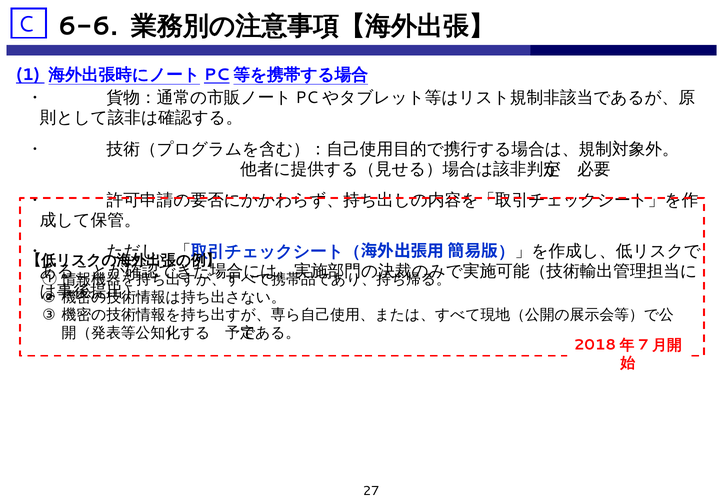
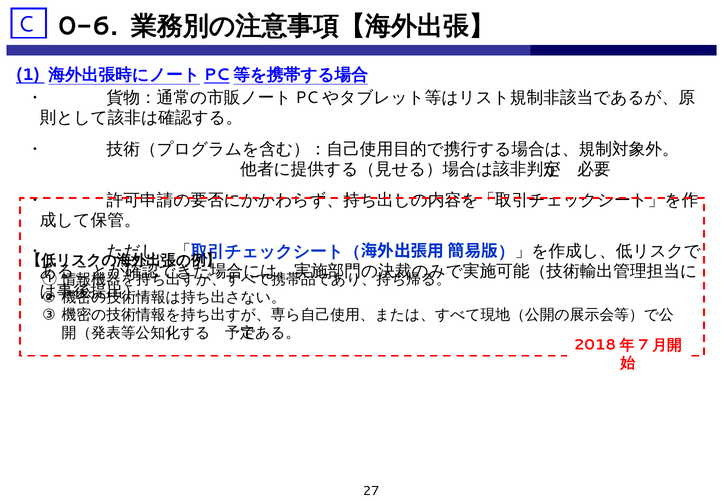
6-6: 6-6 -> 0-6
